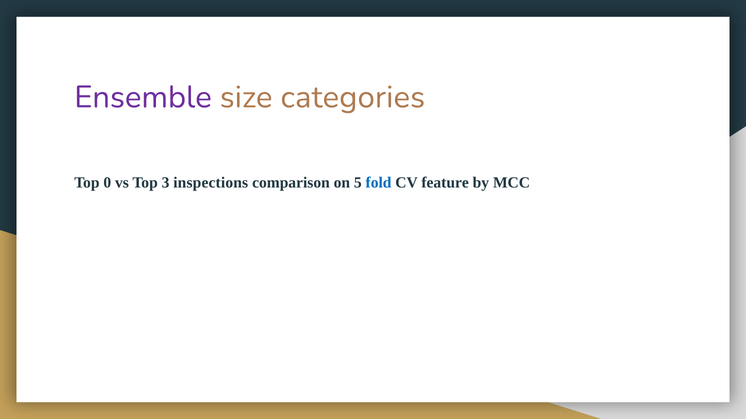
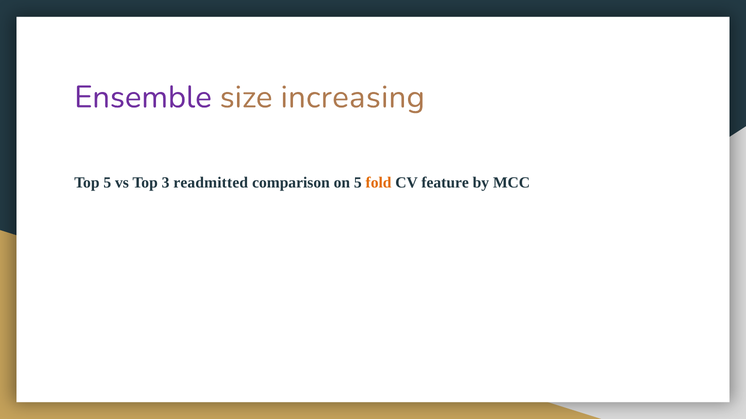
categories: categories -> increasing
Top 0: 0 -> 5
inspections: inspections -> readmitted
fold colour: blue -> orange
